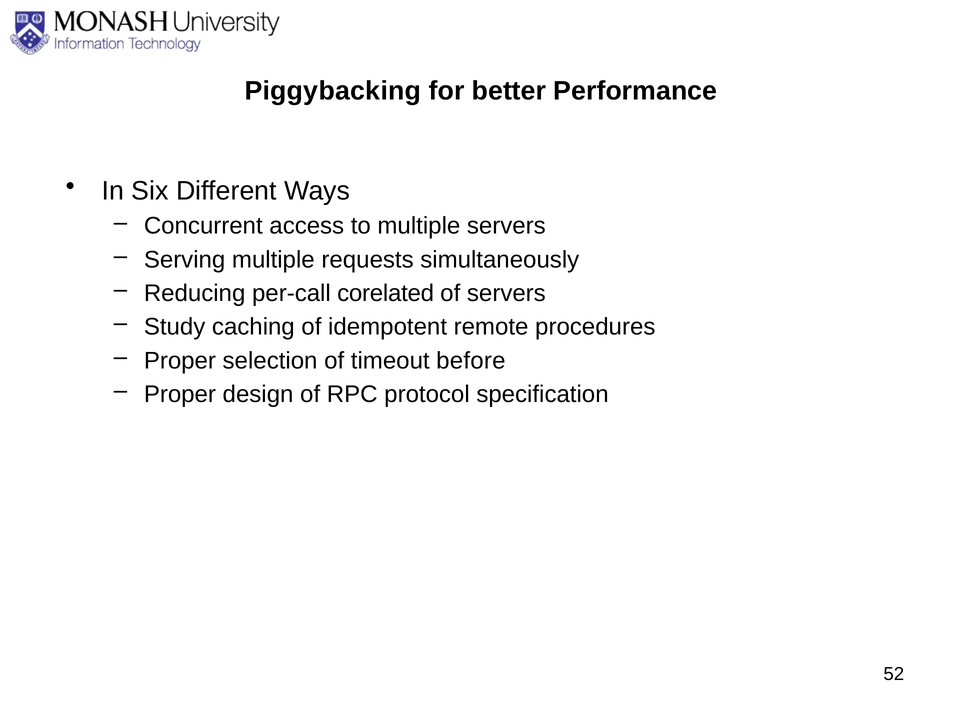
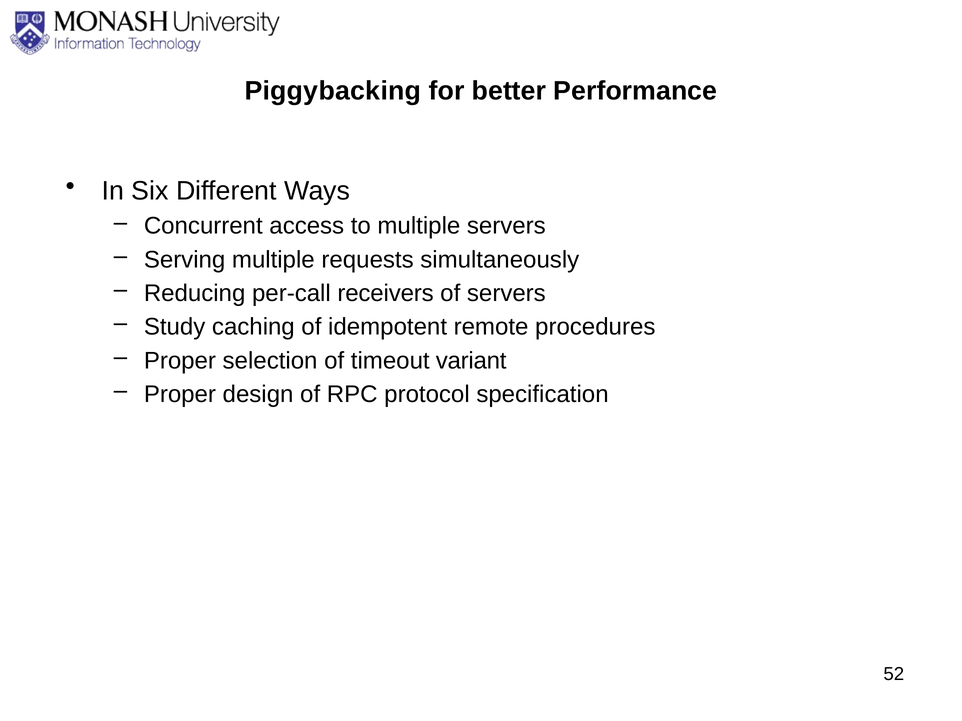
corelated: corelated -> receivers
before: before -> variant
